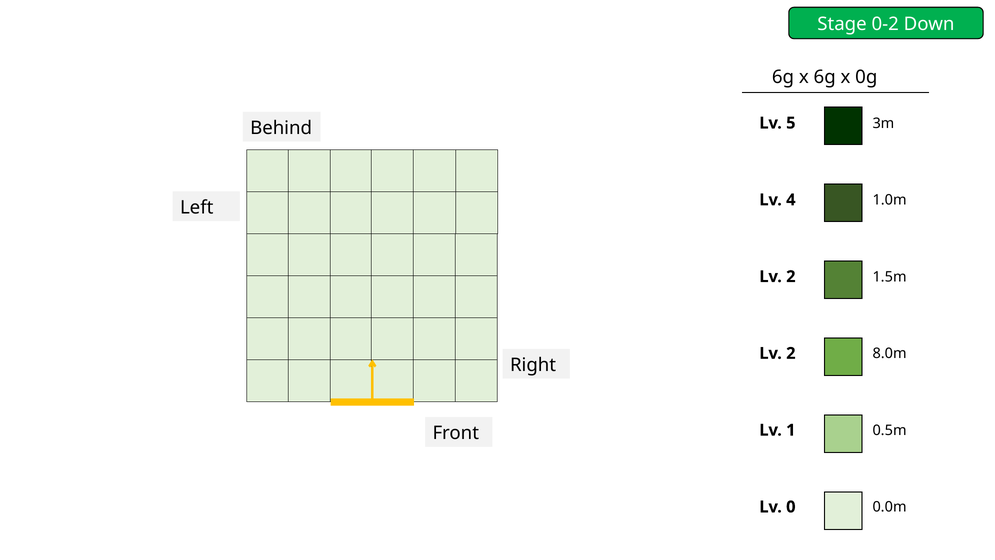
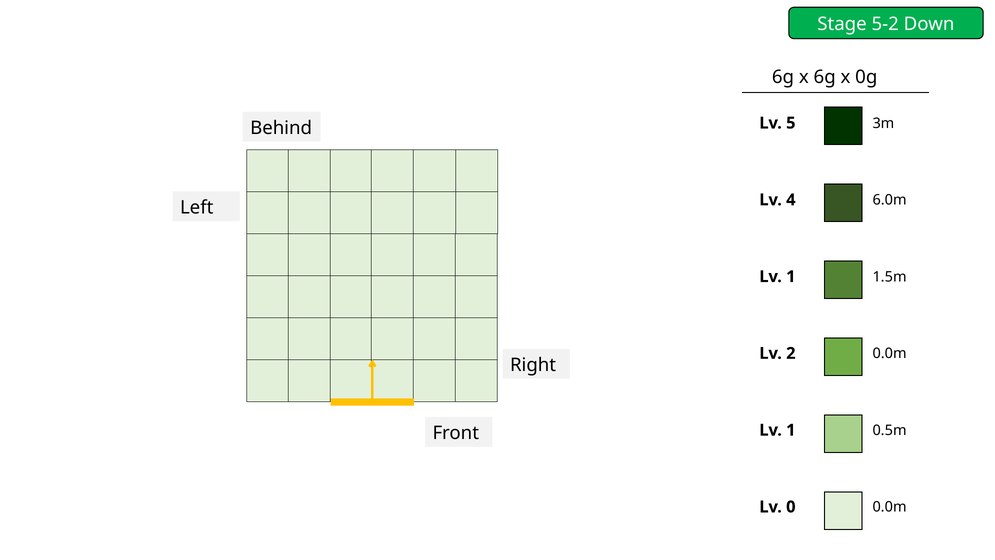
0-2: 0-2 -> 5-2
1.0m: 1.0m -> 6.0m
2 at (791, 276): 2 -> 1
8.0m at (890, 353): 8.0m -> 0.0m
